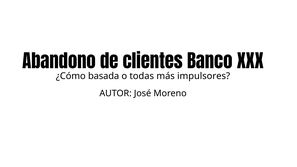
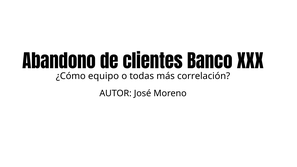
basada: basada -> equipo
impulsores: impulsores -> correlación
